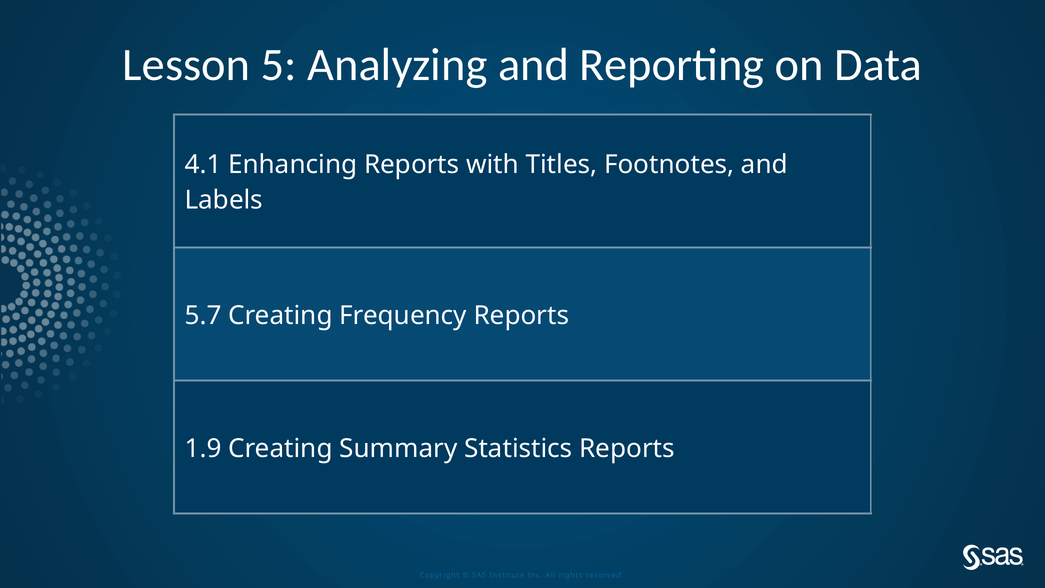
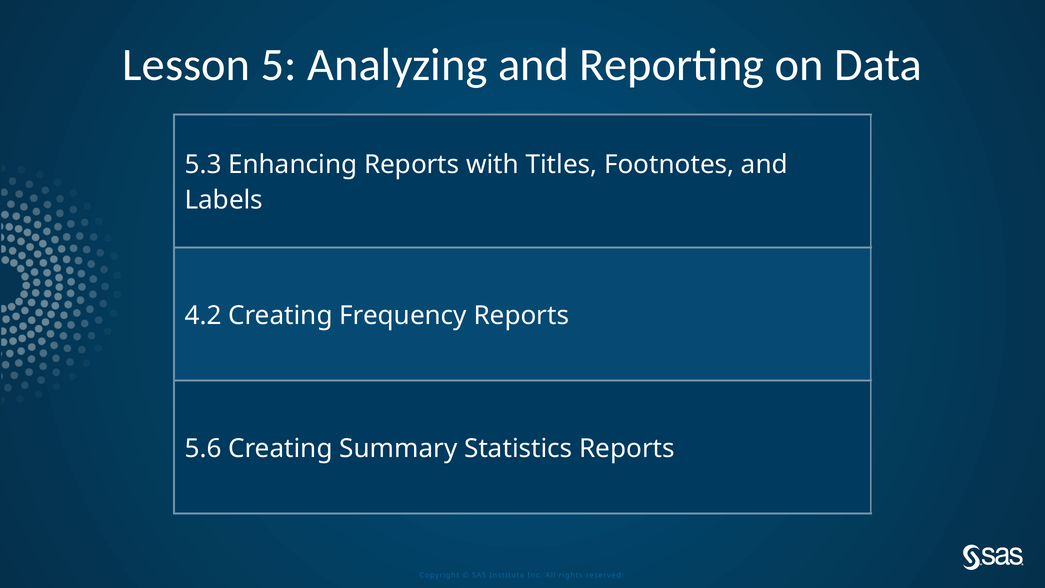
4.1: 4.1 -> 5.3
5.7: 5.7 -> 4.2
1.9: 1.9 -> 5.6
